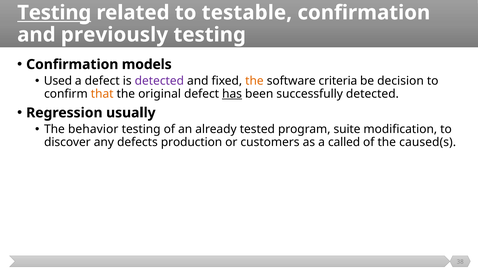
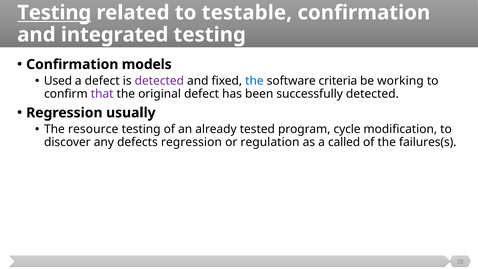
previously: previously -> integrated
the at (254, 81) colour: orange -> blue
decision: decision -> working
that colour: orange -> purple
has underline: present -> none
behavior: behavior -> resource
suite: suite -> cycle
defects production: production -> regression
customers: customers -> regulation
caused(s: caused(s -> failures(s
